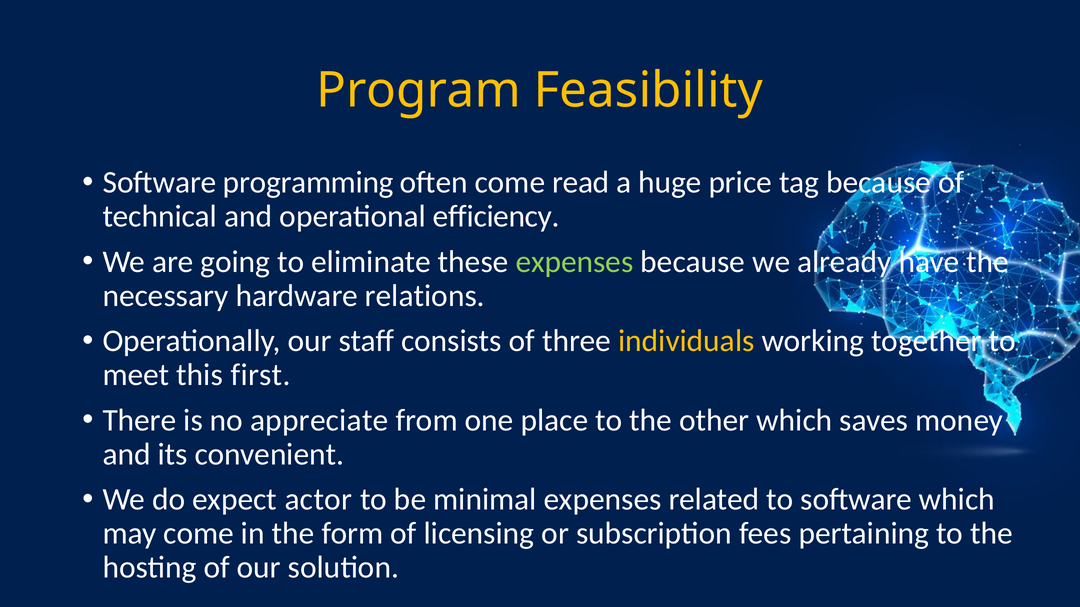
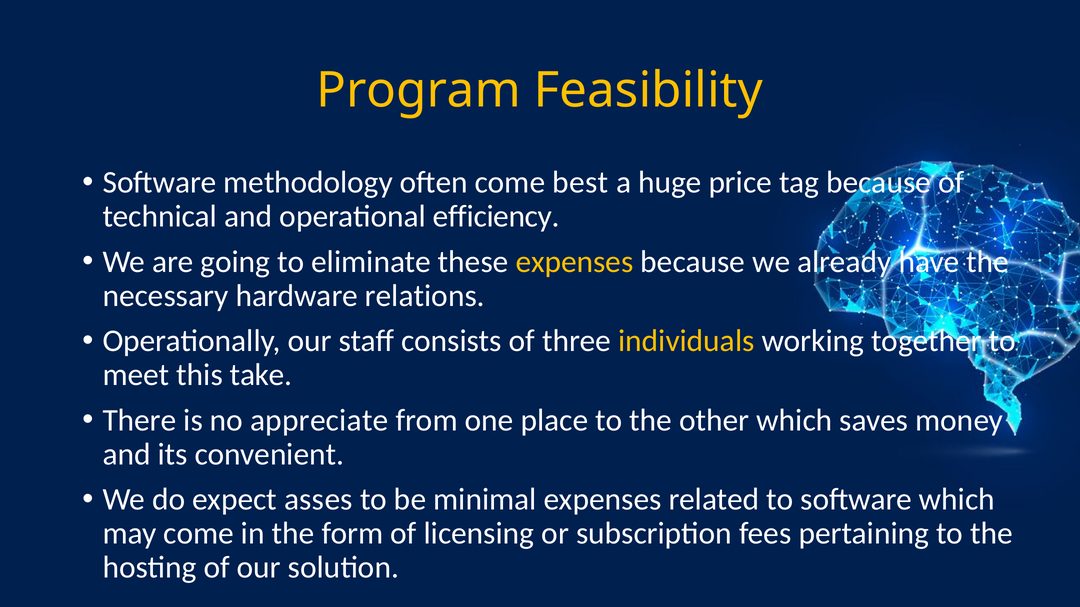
programming: programming -> methodology
read: read -> best
expenses at (574, 262) colour: light green -> yellow
first: first -> take
actor: actor -> asses
